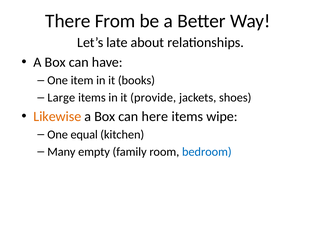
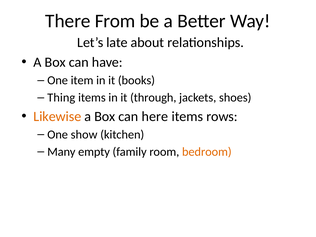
Large: Large -> Thing
provide: provide -> through
wipe: wipe -> rows
equal: equal -> show
bedroom colour: blue -> orange
